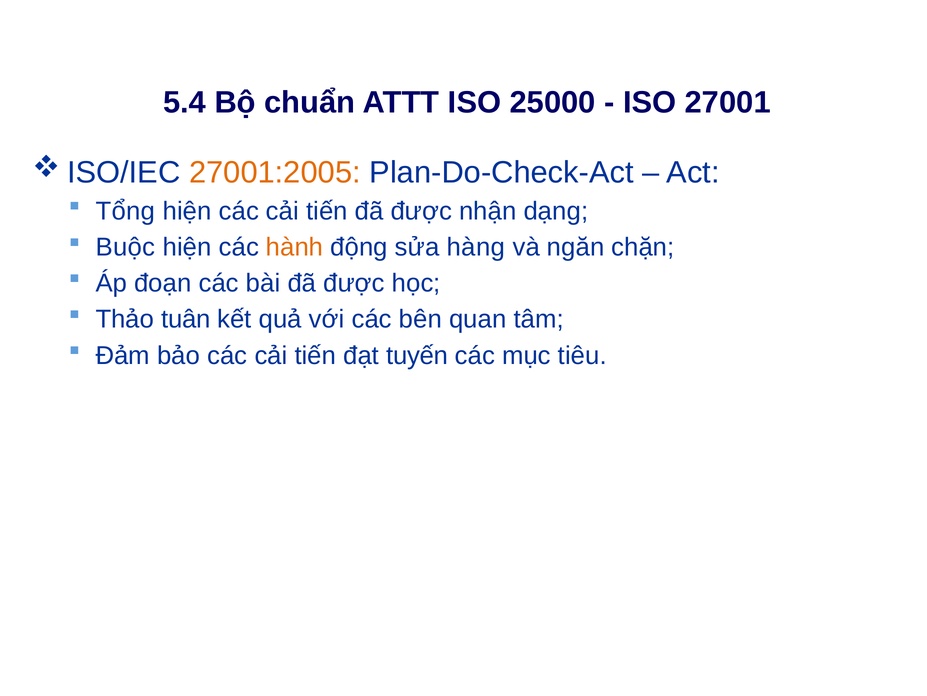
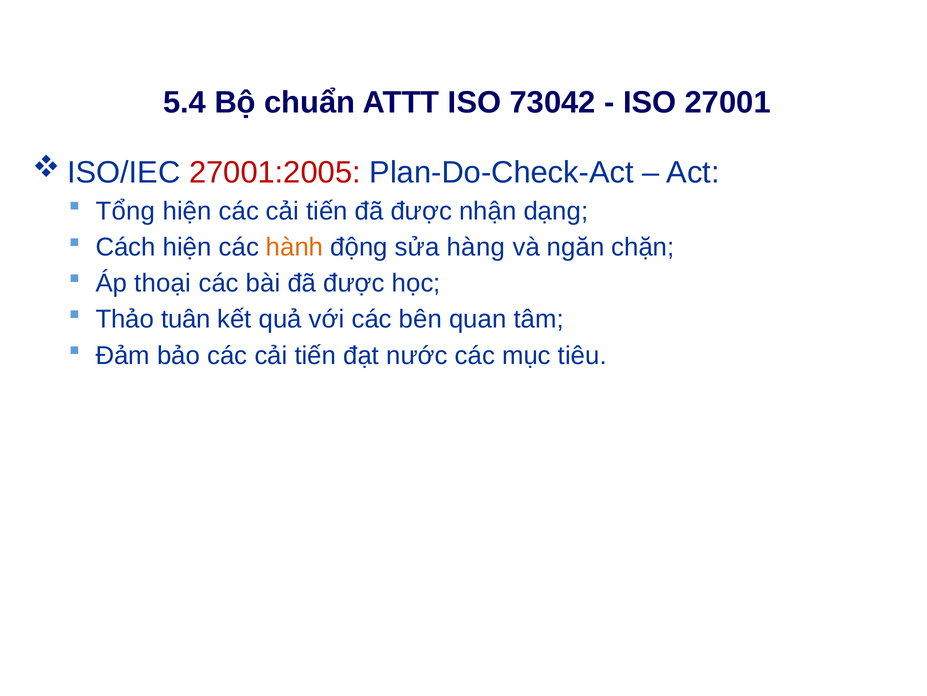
25000: 25000 -> 73042
27001:2005 colour: orange -> red
Buộc: Buộc -> Cách
đoạn: đoạn -> thoại
tuyến: tuyến -> nước
